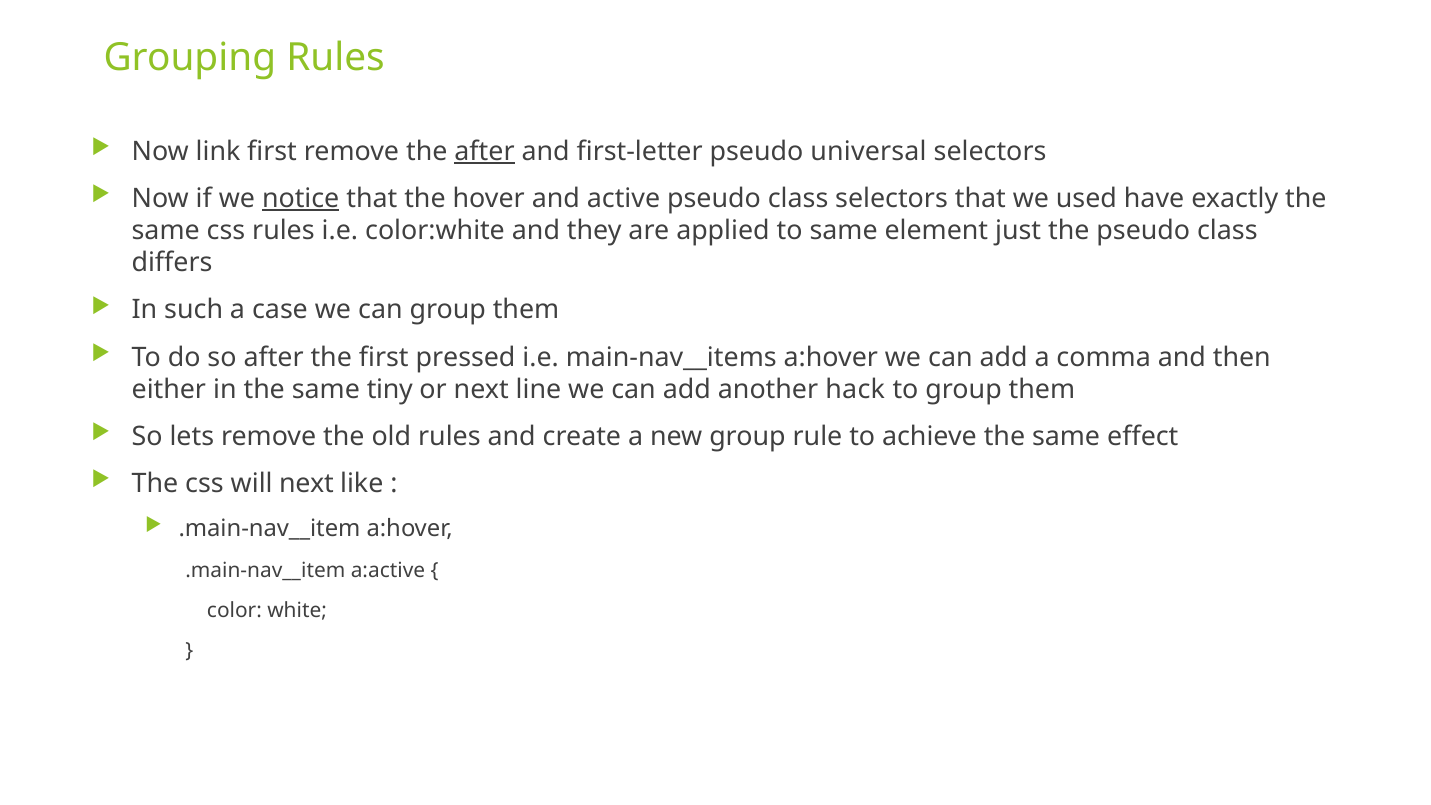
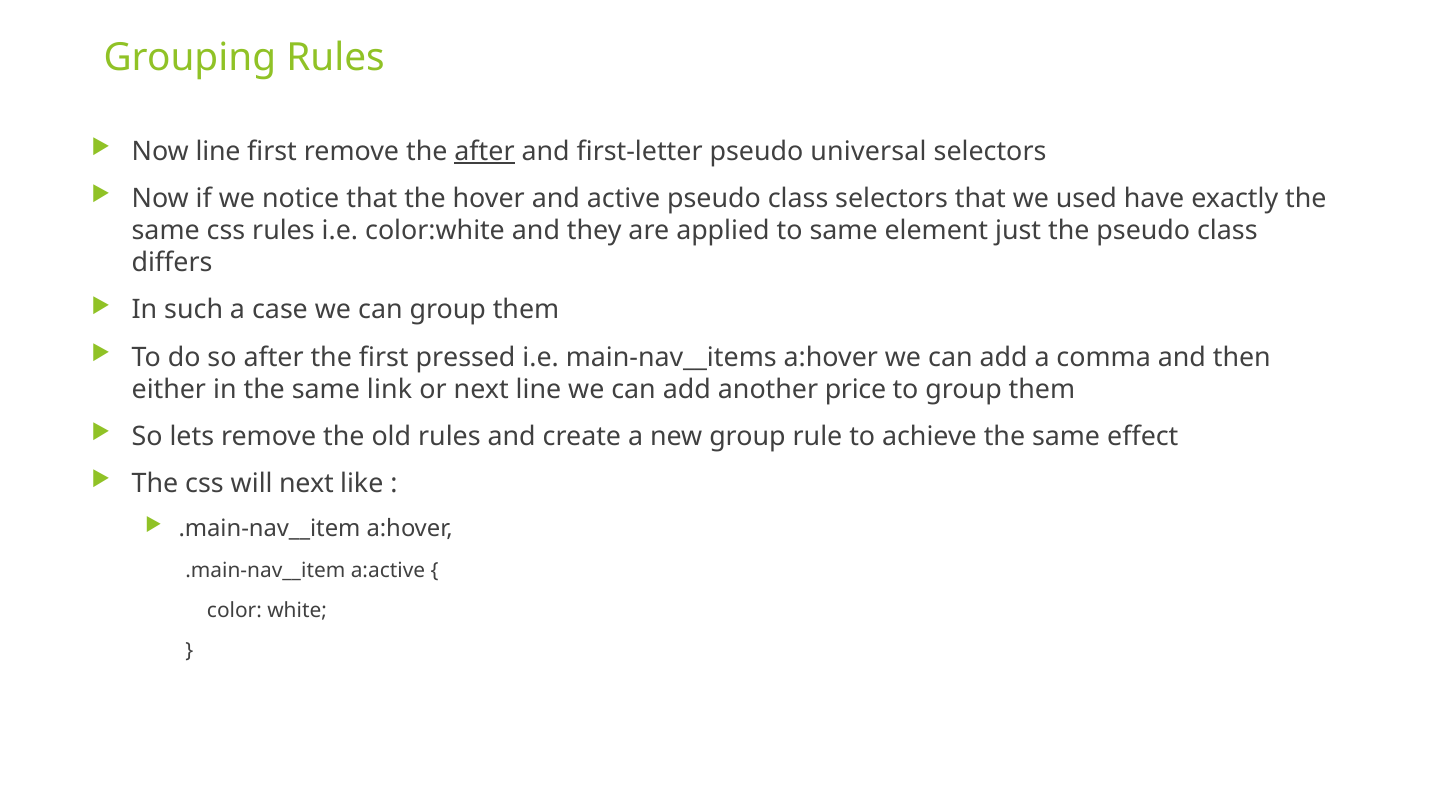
Now link: link -> line
notice underline: present -> none
tiny: tiny -> link
hack: hack -> price
